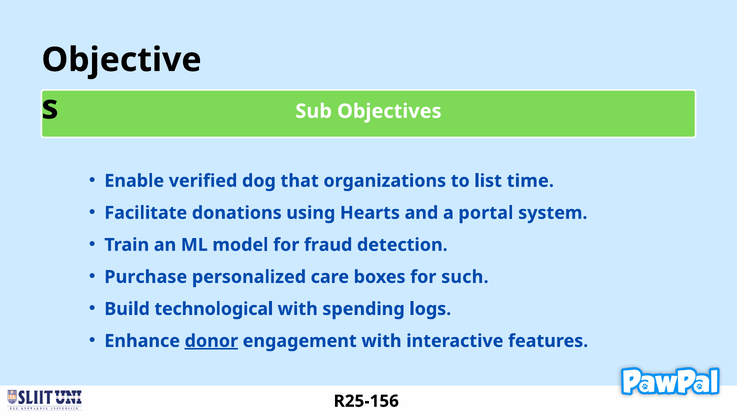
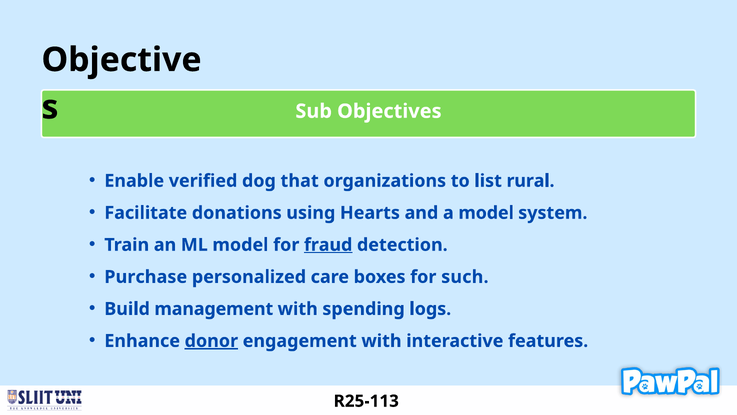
time: time -> rural
a portal: portal -> model
fraud underline: none -> present
technological: technological -> management
R25-156: R25-156 -> R25-113
